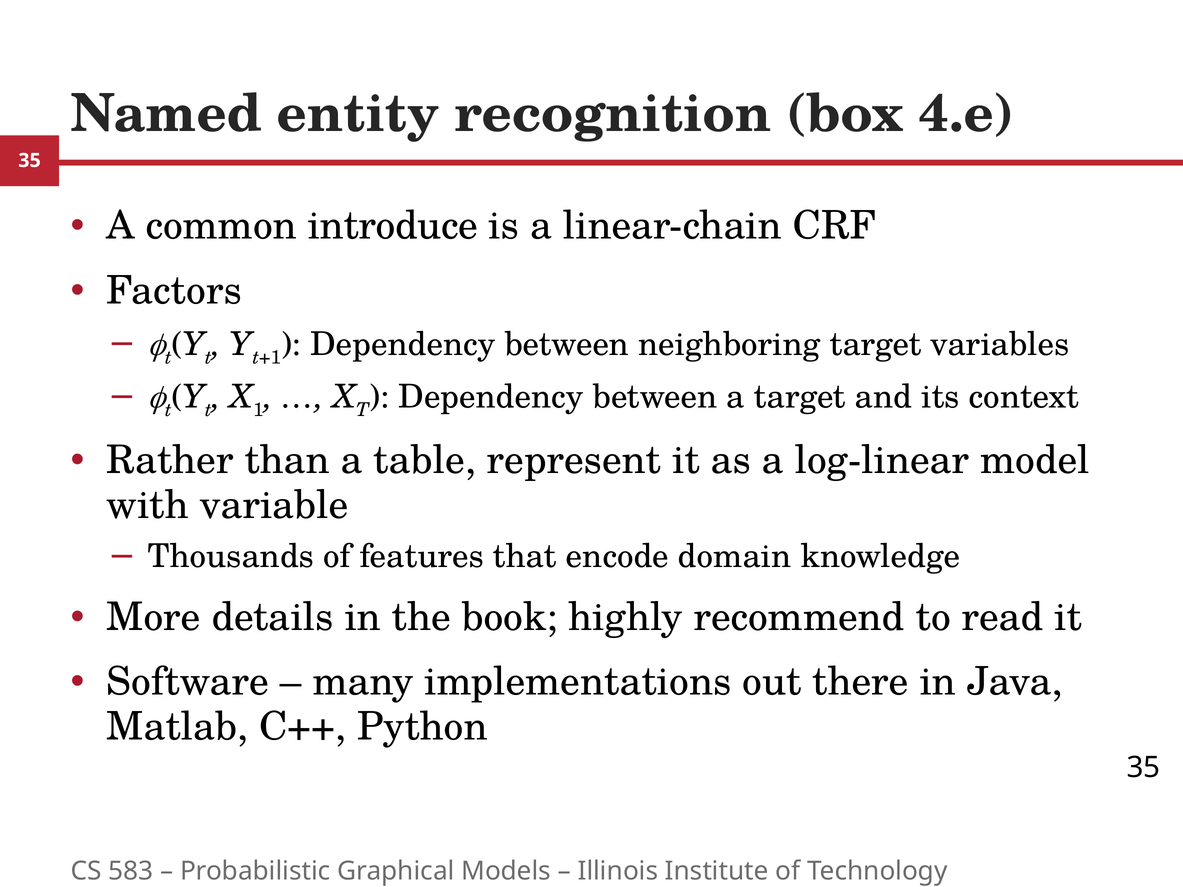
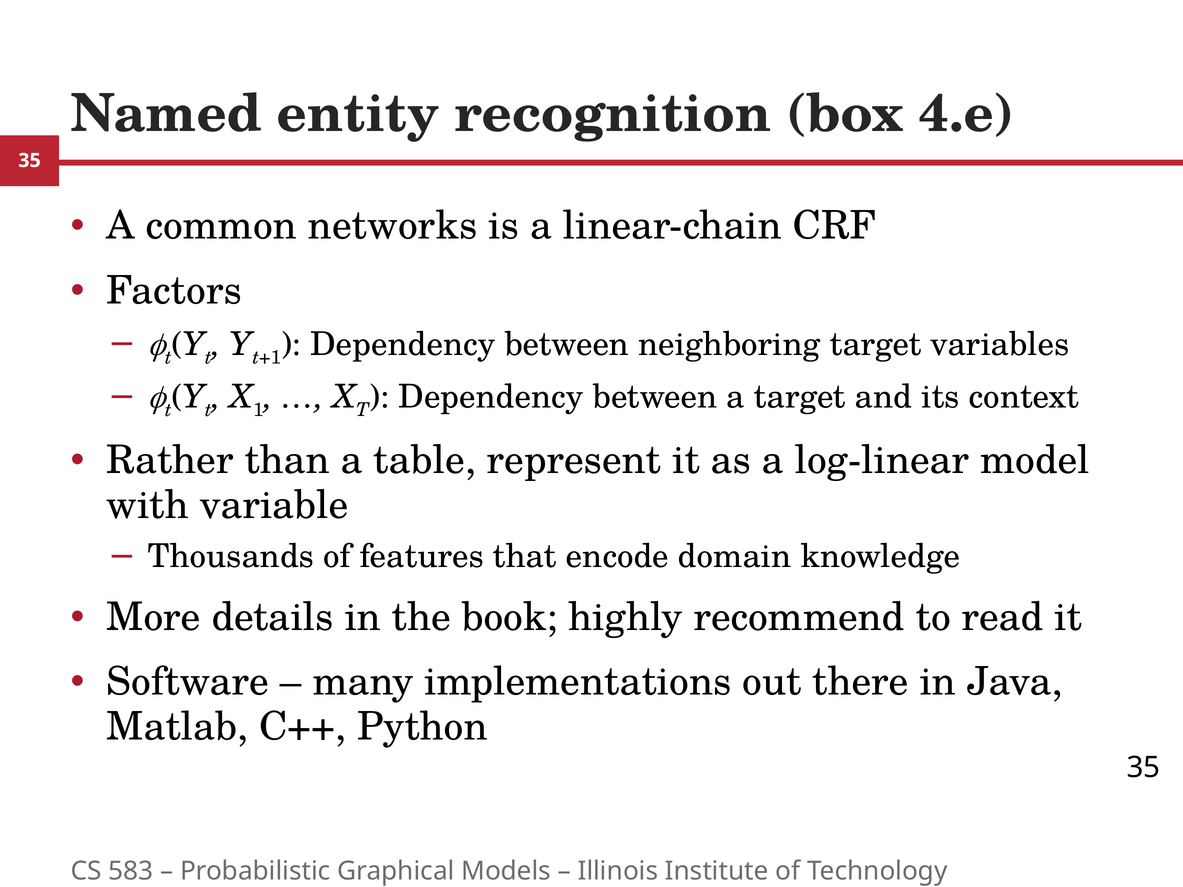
introduce: introduce -> networks
